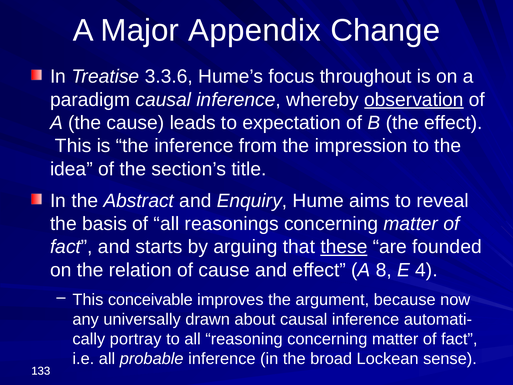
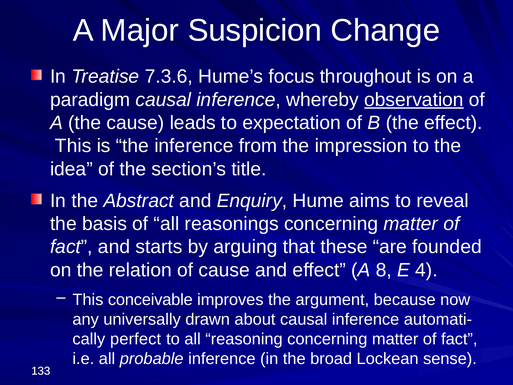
Appendix: Appendix -> Suspicion
3.3.6: 3.3.6 -> 7.3.6
these underline: present -> none
portray: portray -> perfect
